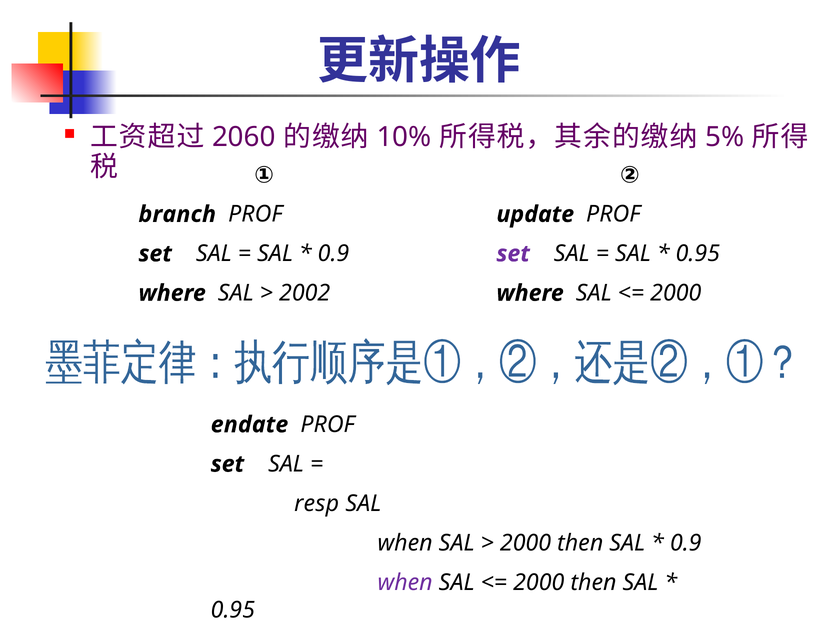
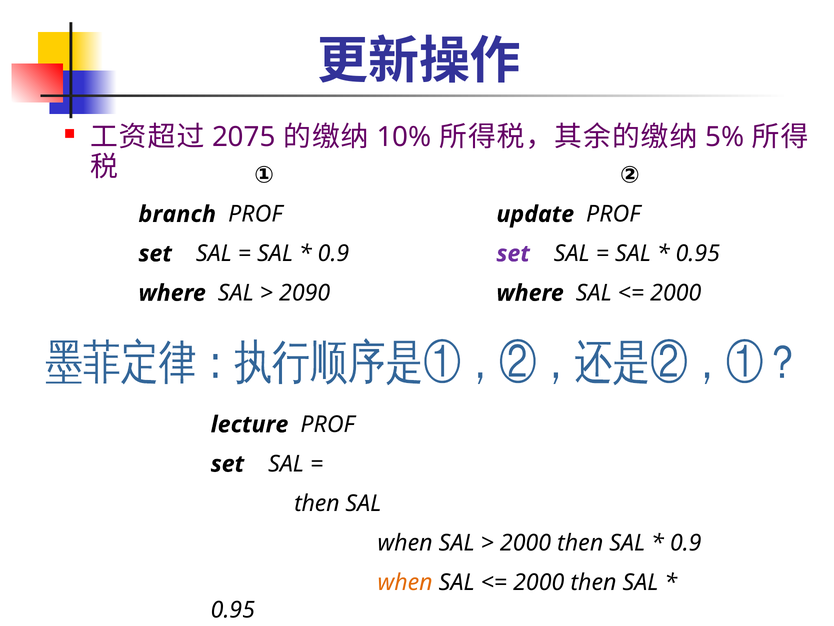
2060: 2060 -> 2075
2002: 2002 -> 2090
endate: endate -> lecture
resp at (317, 503): resp -> then
when at (405, 582) colour: purple -> orange
